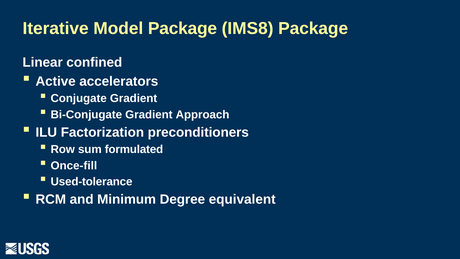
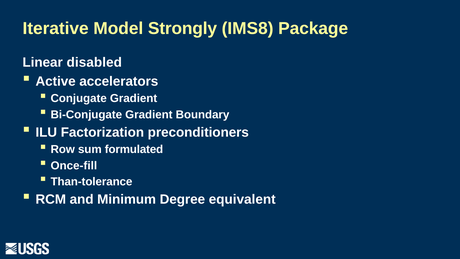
Model Package: Package -> Strongly
confined: confined -> disabled
Approach: Approach -> Boundary
Used-tolerance: Used-tolerance -> Than-tolerance
